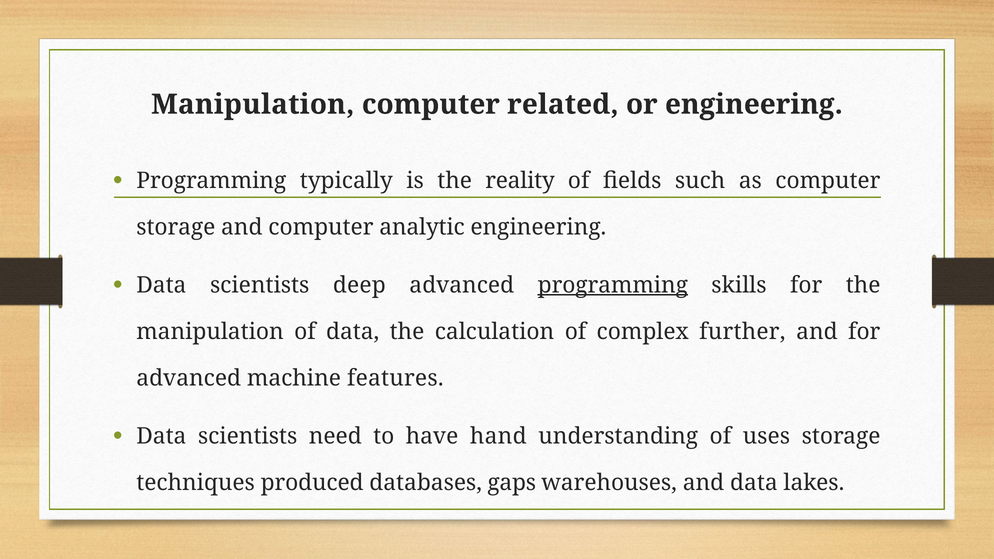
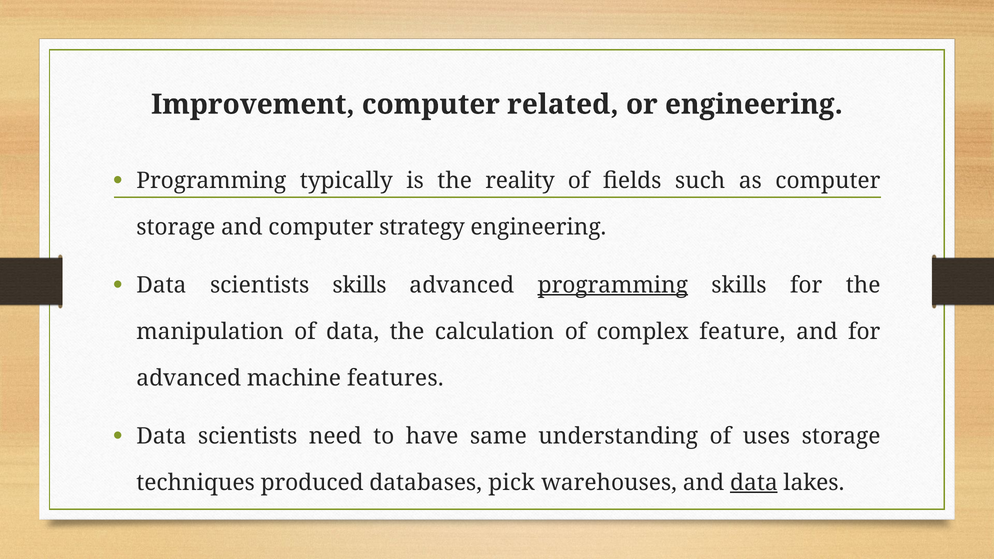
Manipulation at (253, 104): Manipulation -> Improvement
analytic: analytic -> strategy
scientists deep: deep -> skills
further: further -> feature
hand: hand -> same
gaps: gaps -> pick
data at (754, 483) underline: none -> present
